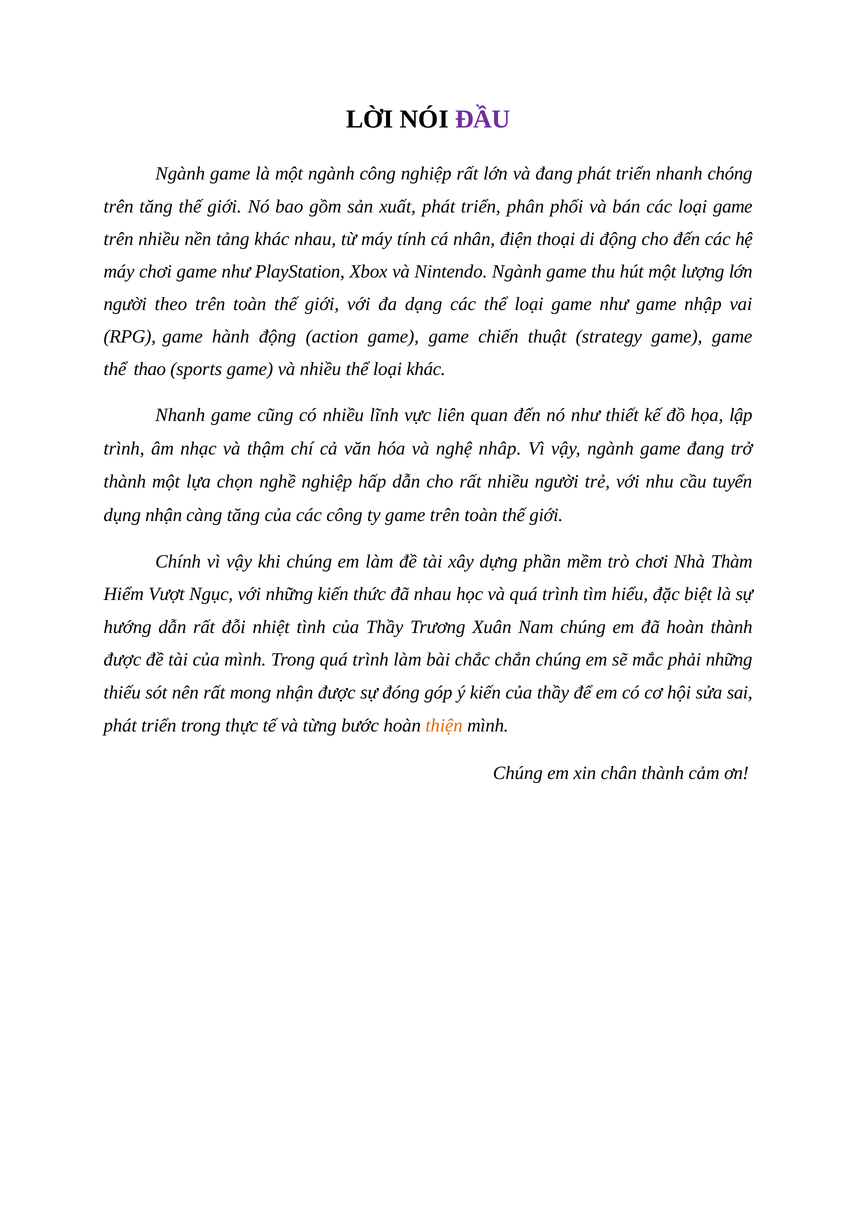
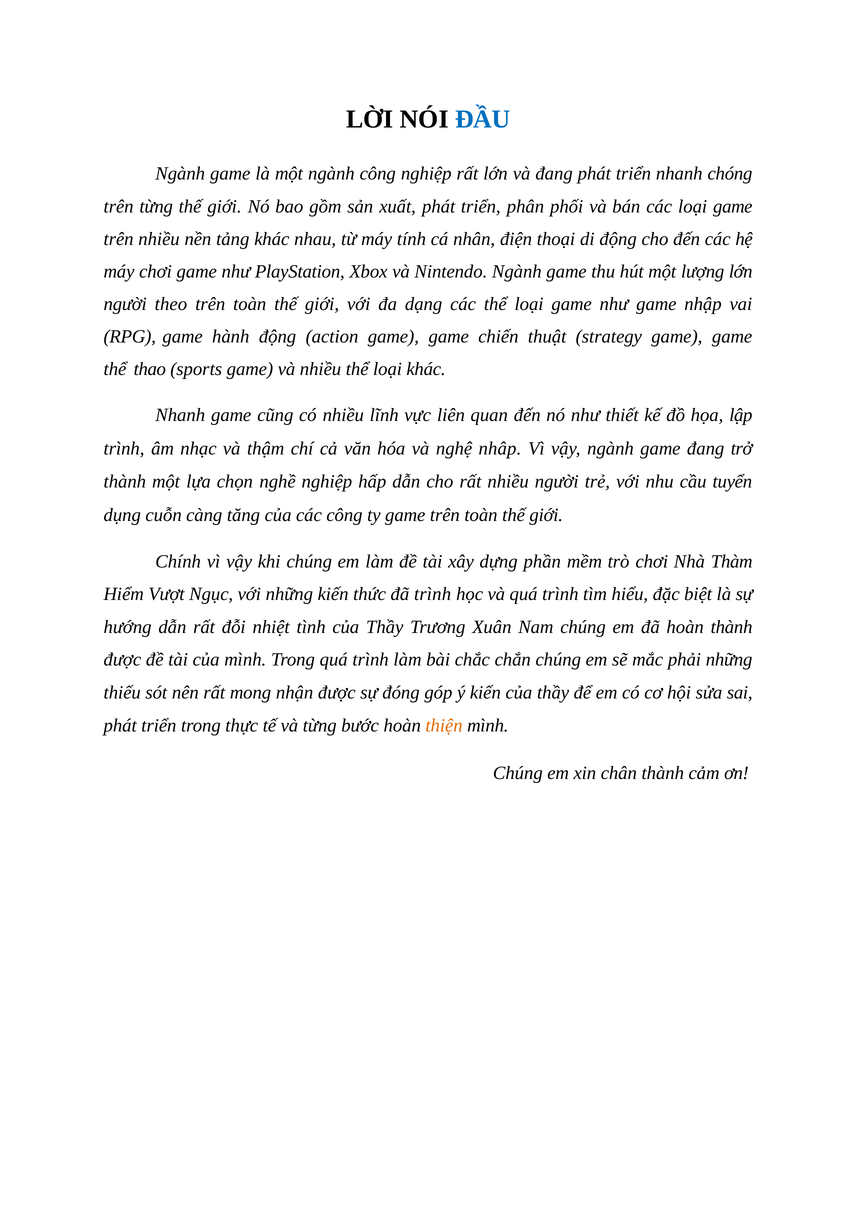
ĐẦU colour: purple -> blue
trên tăng: tăng -> từng
dụng nhận: nhận -> cuỗn
đã nhau: nhau -> trình
